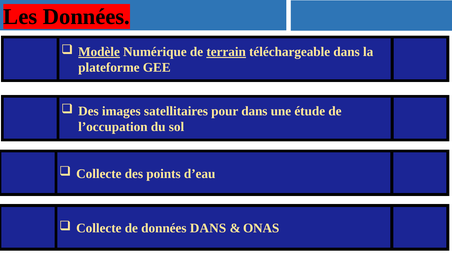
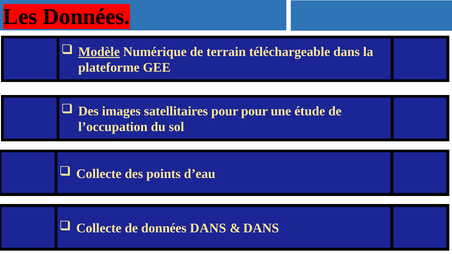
terrain underline: present -> none
pour dans: dans -> pour
ONAS at (261, 228): ONAS -> DANS
